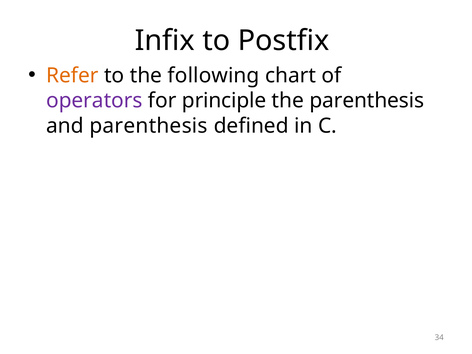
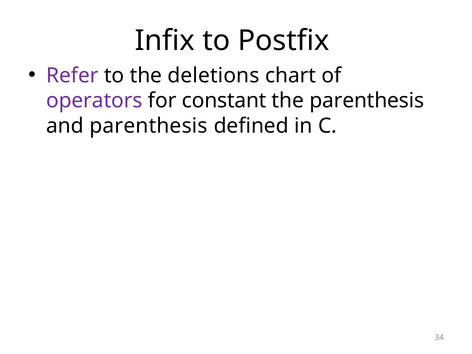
Refer colour: orange -> purple
following: following -> deletions
principle: principle -> constant
